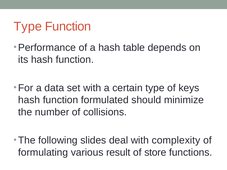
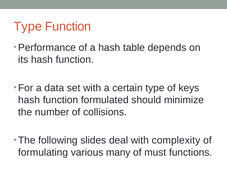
result: result -> many
store: store -> must
